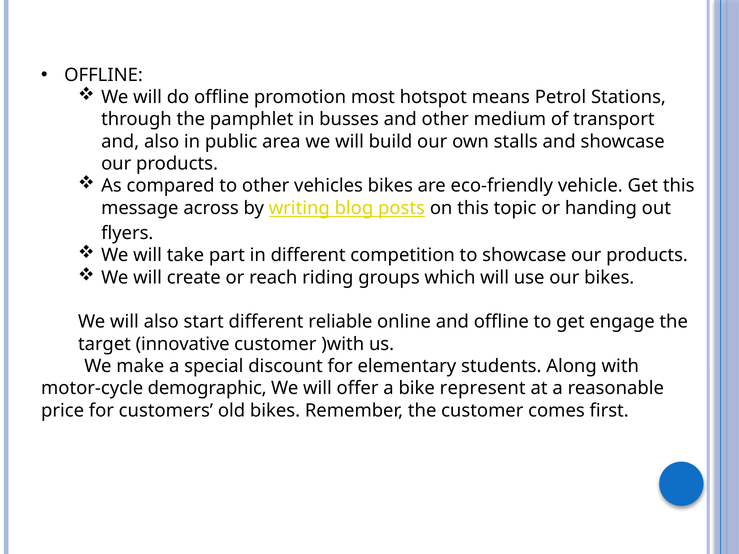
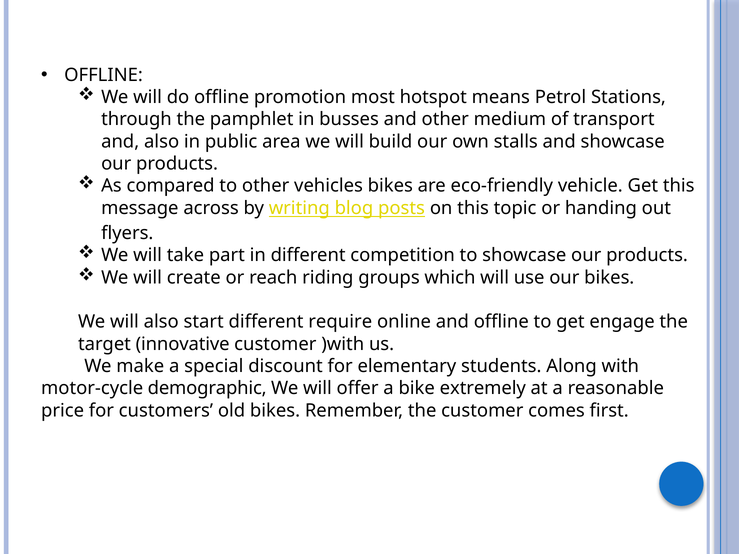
reliable: reliable -> require
represent: represent -> extremely
